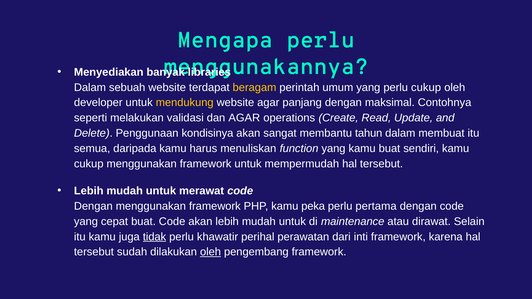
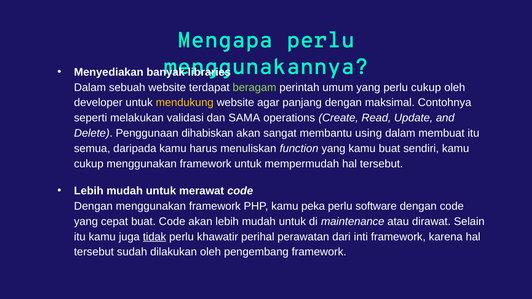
beragam colour: yellow -> light green
dan AGAR: AGAR -> SAMA
kondisinya: kondisinya -> dihabiskan
tahun: tahun -> using
pertama: pertama -> software
oleh at (210, 252) underline: present -> none
